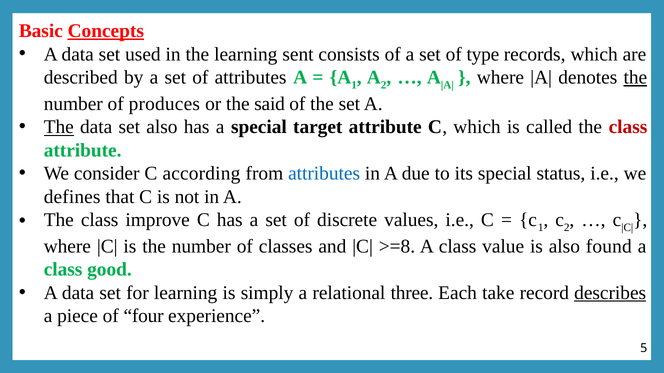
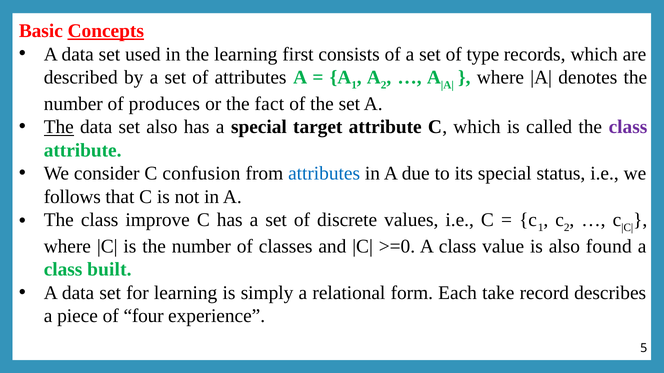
sent: sent -> first
the at (635, 77) underline: present -> none
said: said -> fact
class at (628, 127) colour: red -> purple
according: according -> confusion
defines: defines -> follows
>=8: >=8 -> >=0
good: good -> built
three: three -> form
describes underline: present -> none
